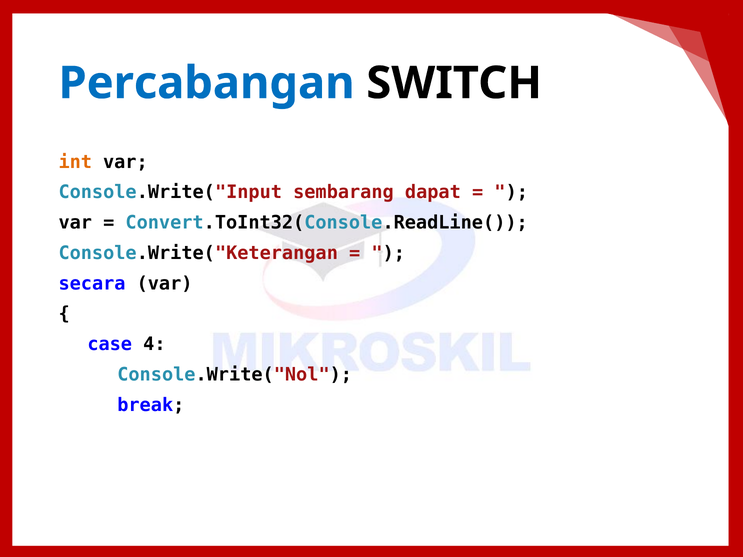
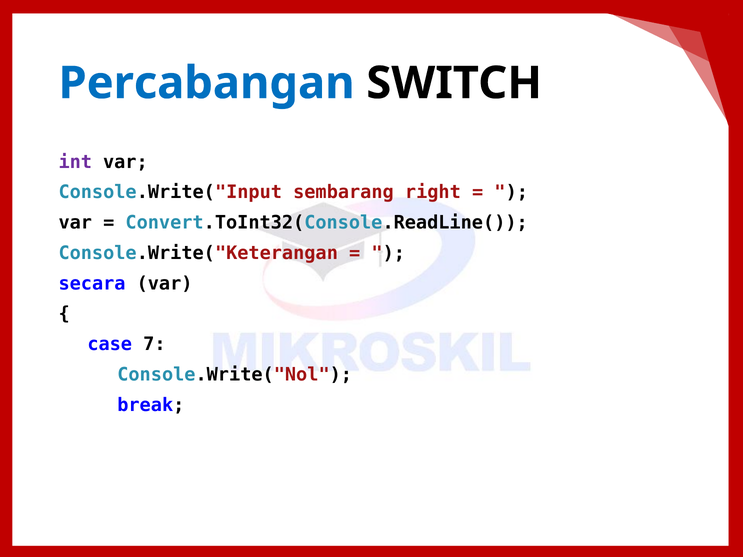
int colour: orange -> purple
dapat: dapat -> right
4: 4 -> 7
